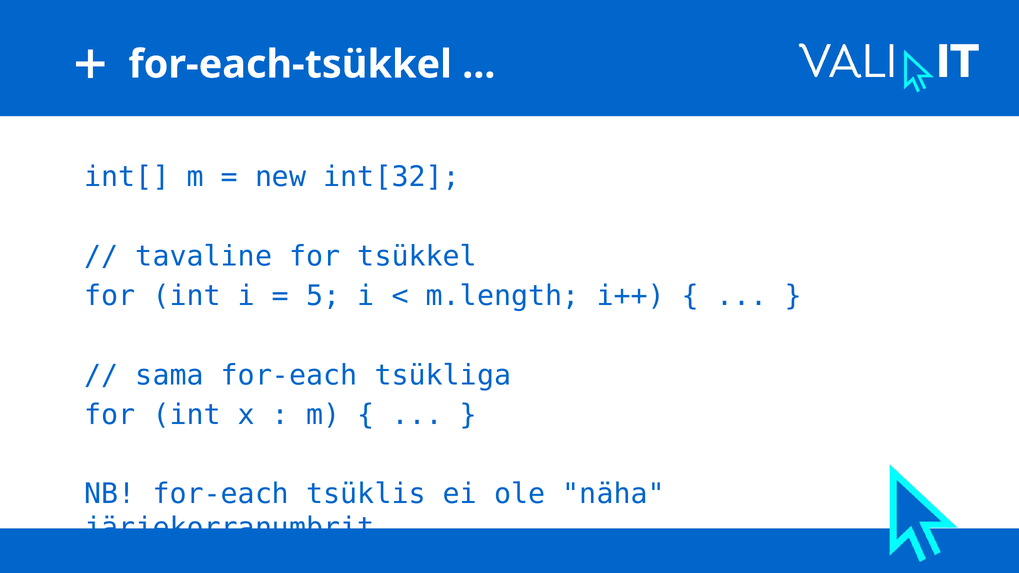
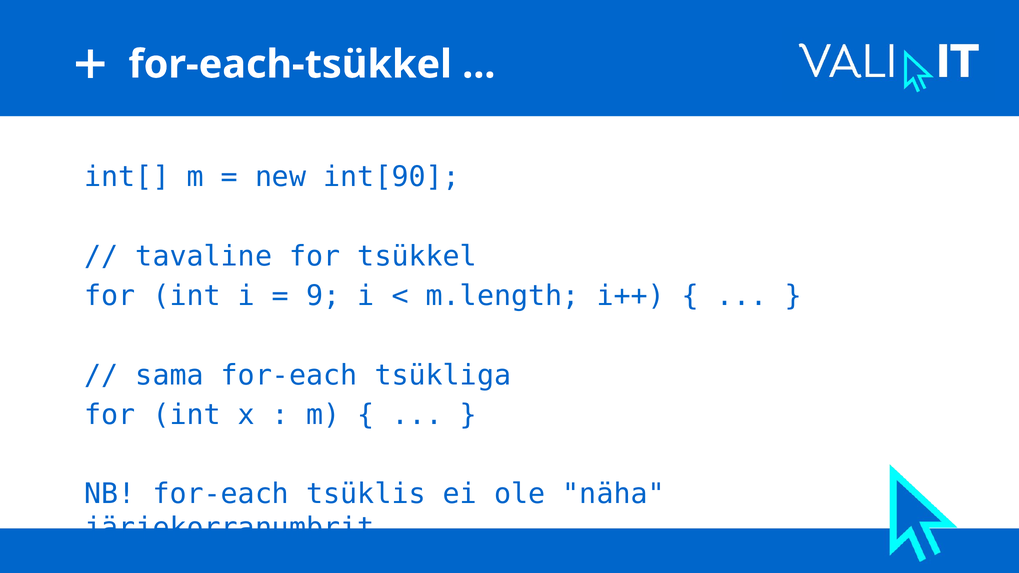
int[32: int[32 -> int[90
5: 5 -> 9
